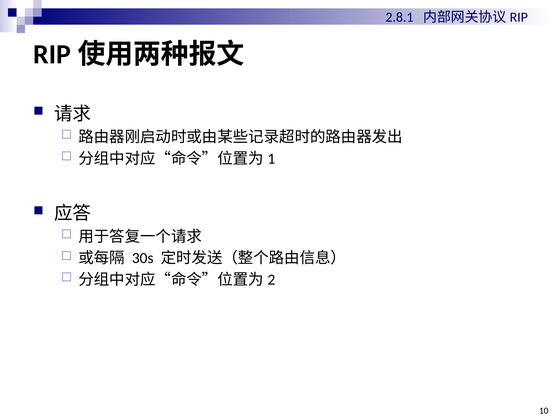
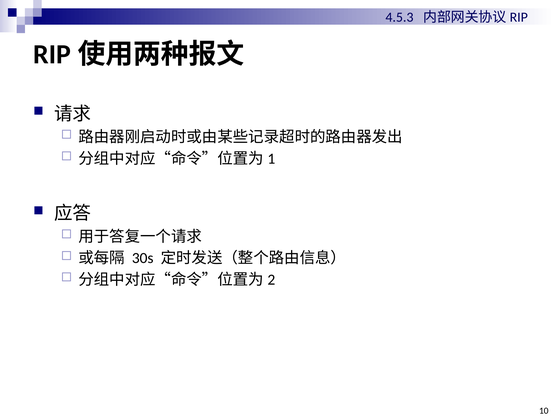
2.8.1: 2.8.1 -> 4.5.3
